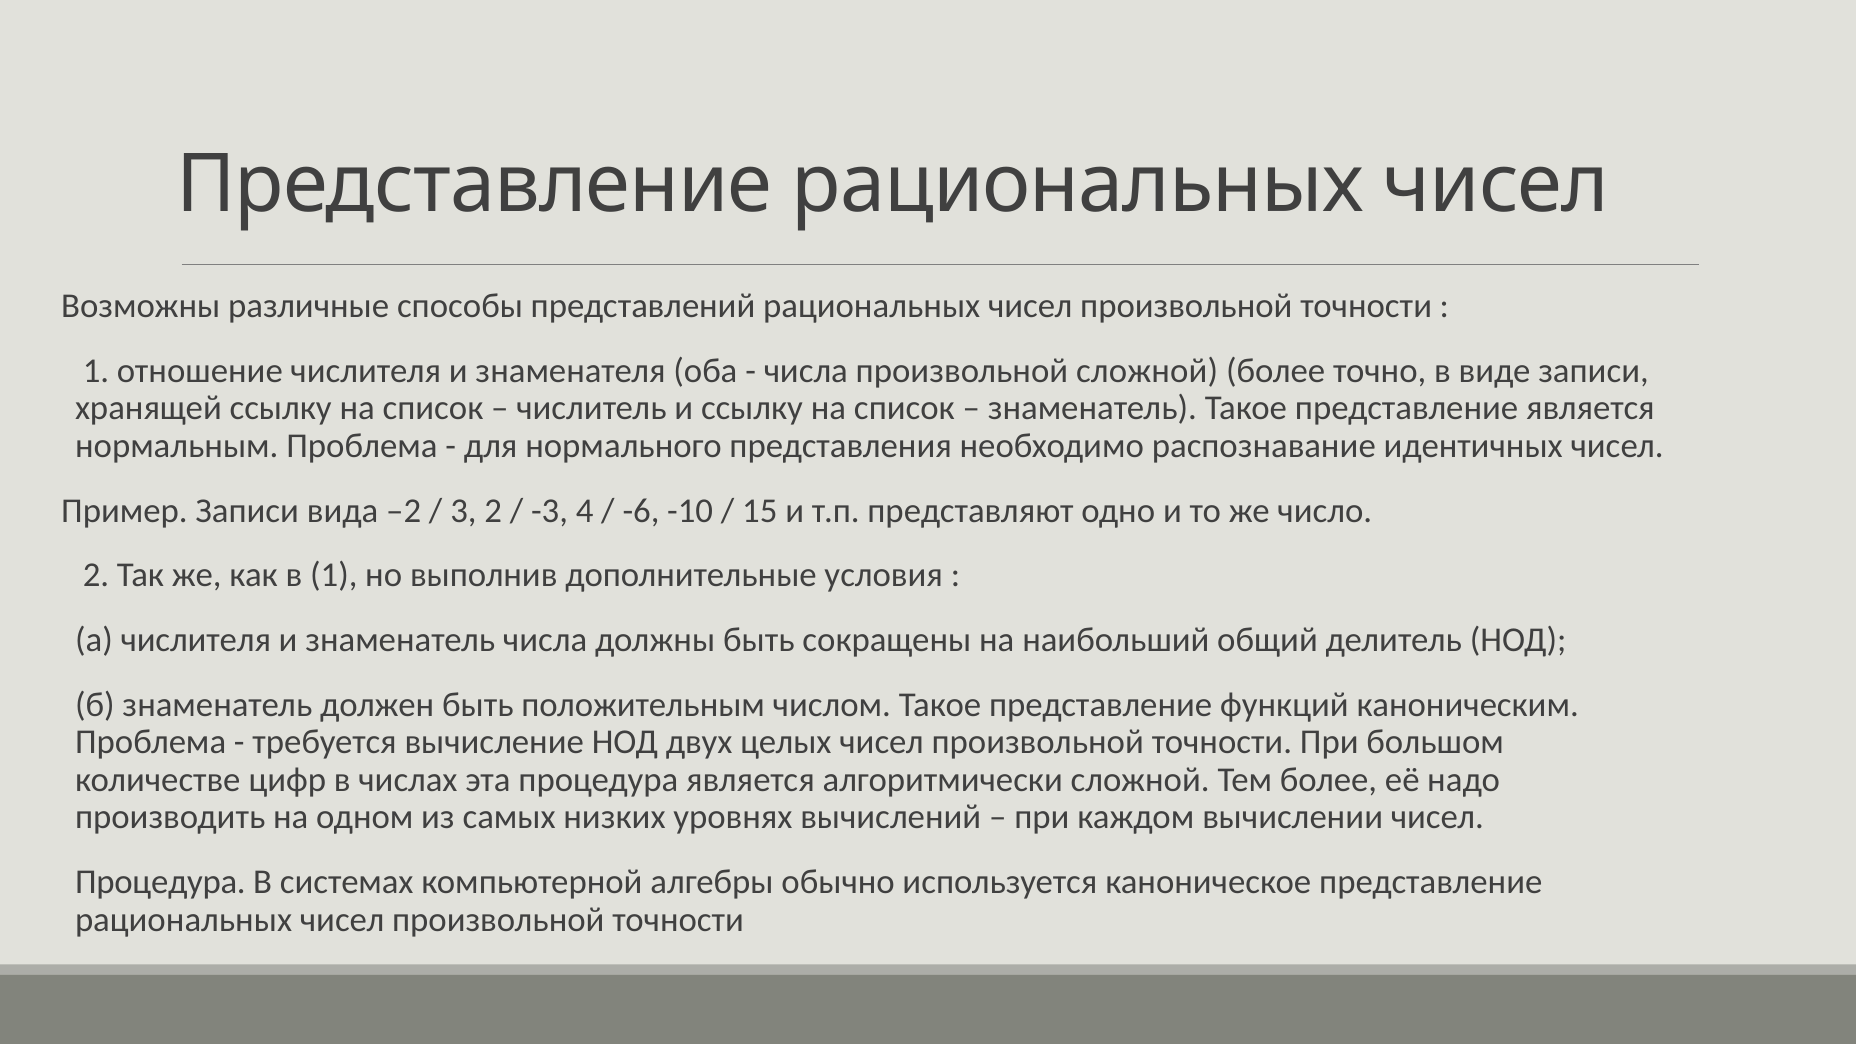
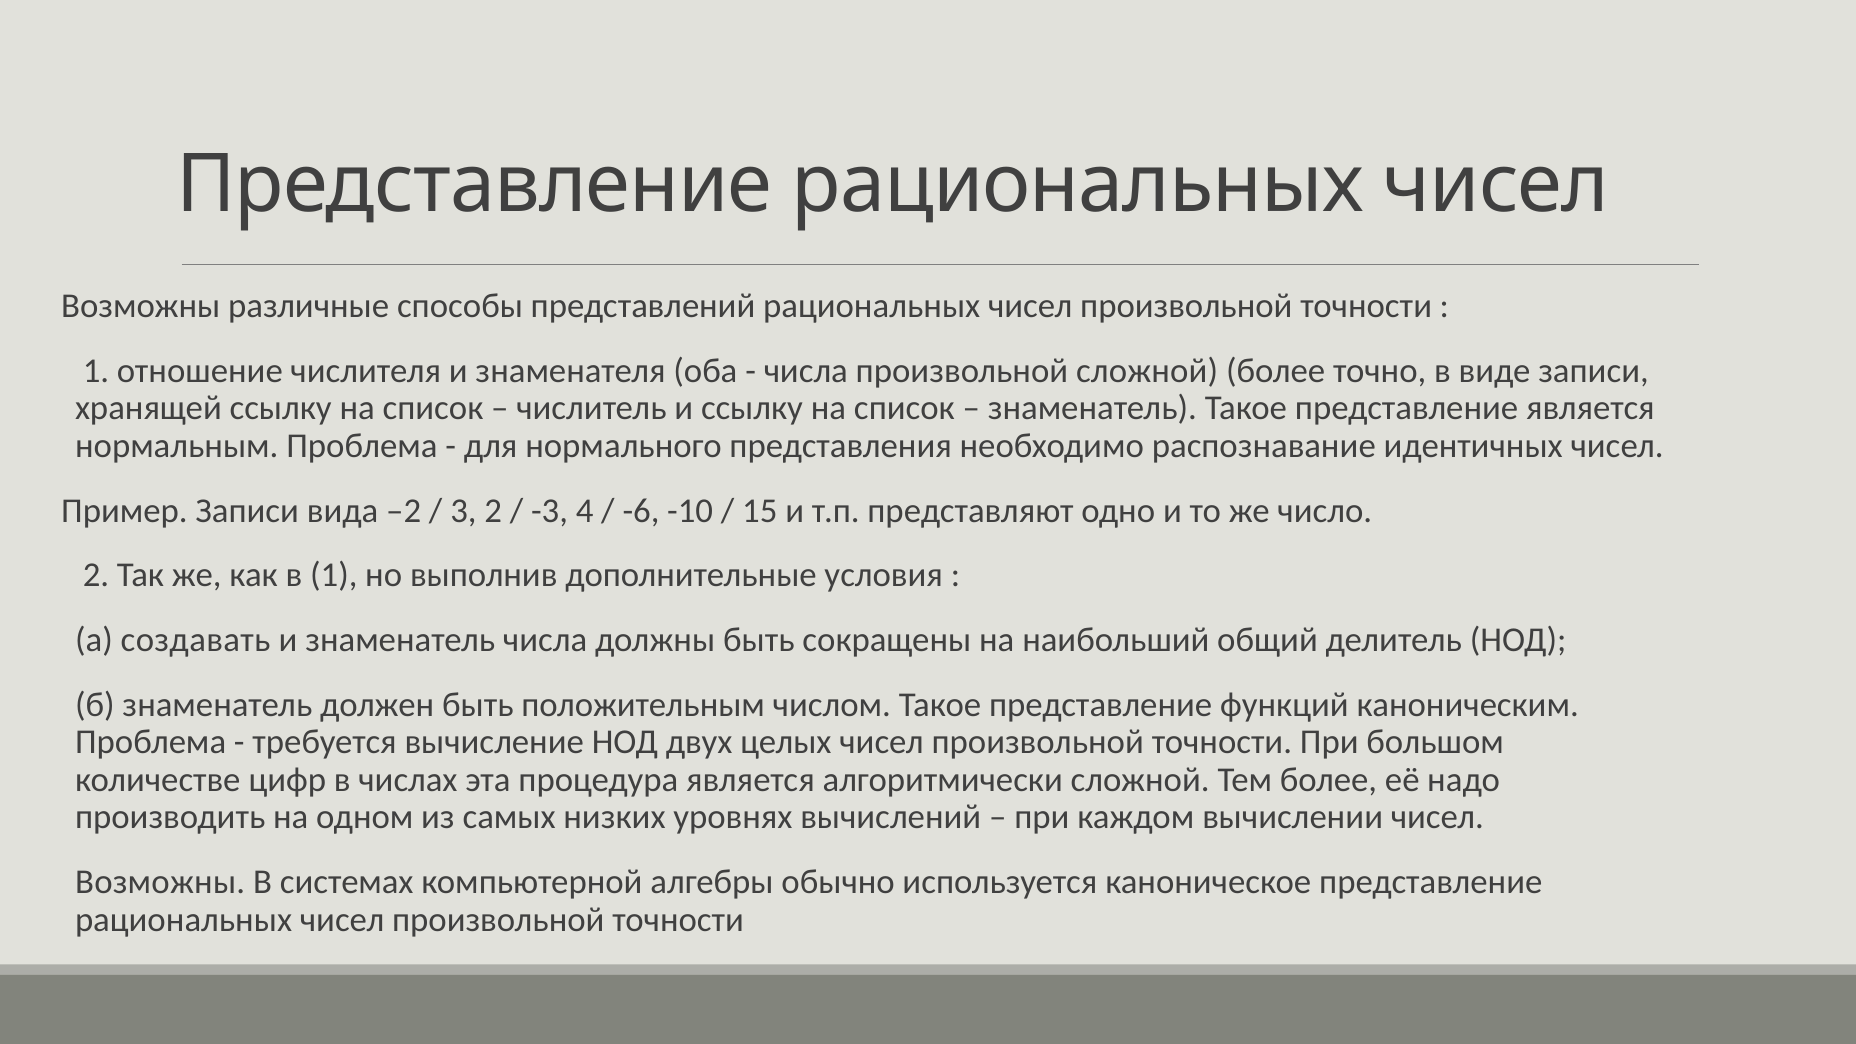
а числителя: числителя -> создавать
Процедура at (160, 882): Процедура -> Возможны
